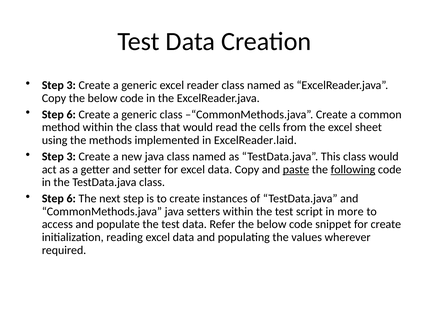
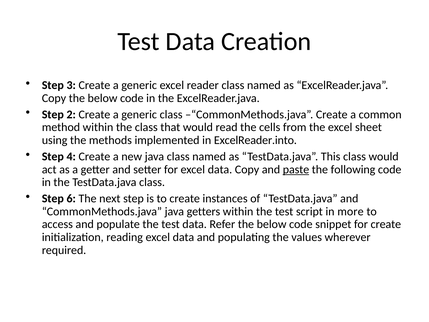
6 at (71, 114): 6 -> 2
ExcelReader.laid: ExcelReader.laid -> ExcelReader.into
3 at (71, 156): 3 -> 4
following underline: present -> none
setters: setters -> getters
